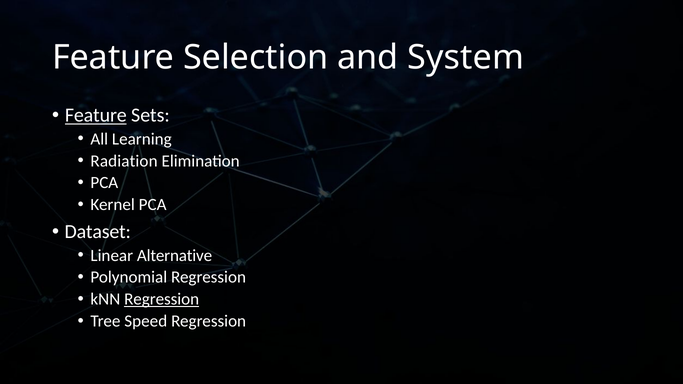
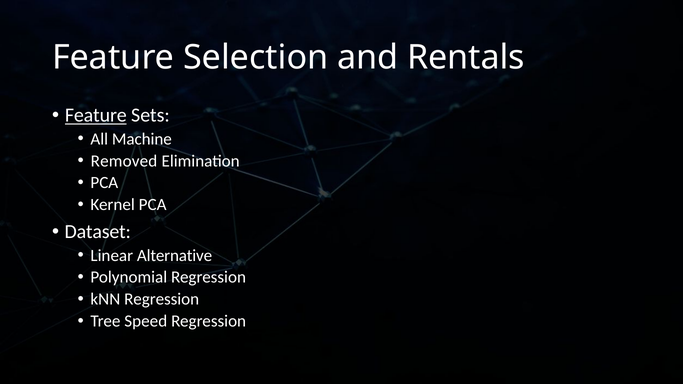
System: System -> Rentals
Learning: Learning -> Machine
Radiation: Radiation -> Removed
Regression at (162, 299) underline: present -> none
